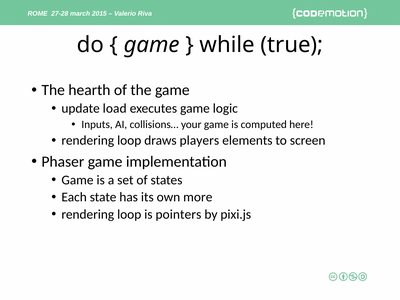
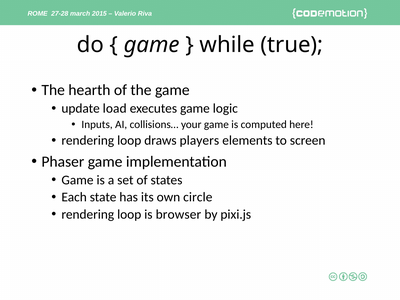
more: more -> circle
pointers: pointers -> browser
